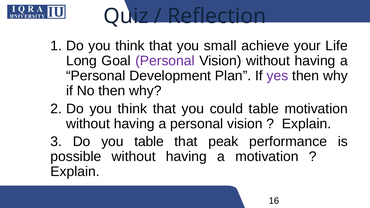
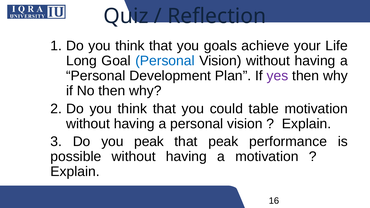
small: small -> goals
Personal at (165, 61) colour: purple -> blue
you table: table -> peak
